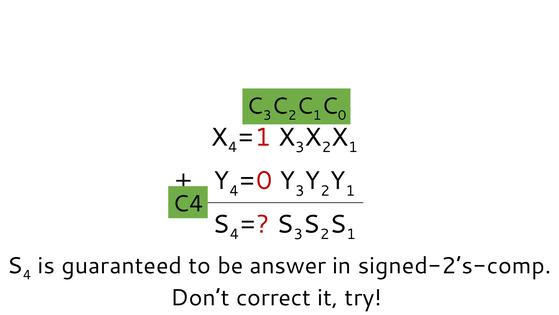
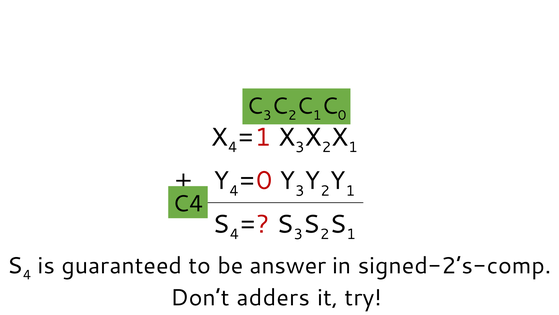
correct: correct -> adders
